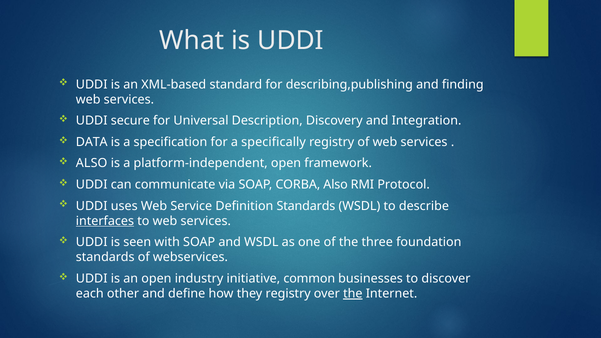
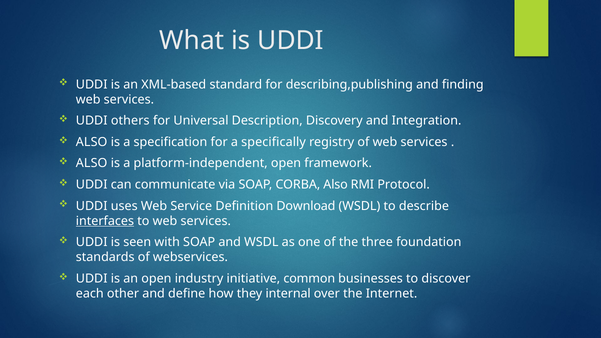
secure: secure -> others
DATA at (92, 142): DATA -> ALSO
Definition Standards: Standards -> Download
they registry: registry -> internal
the at (353, 294) underline: present -> none
